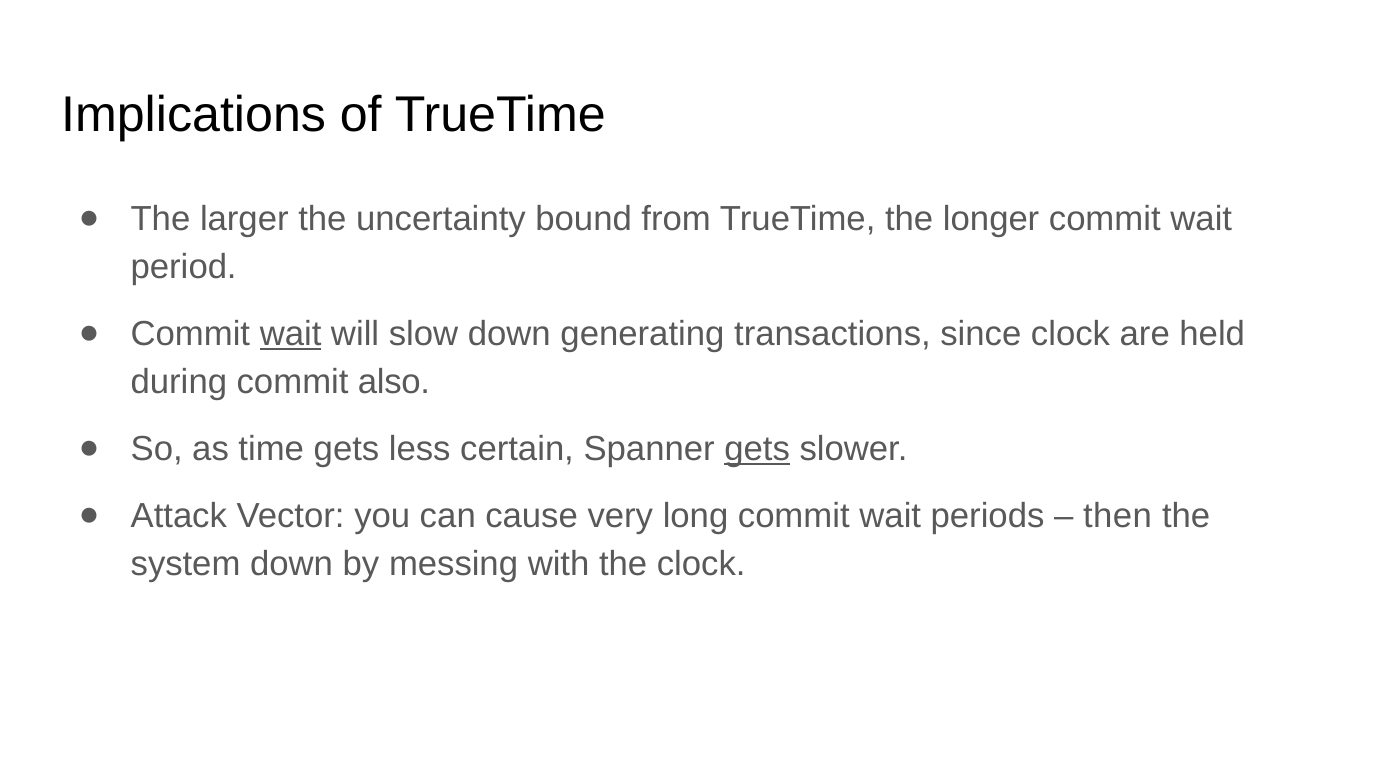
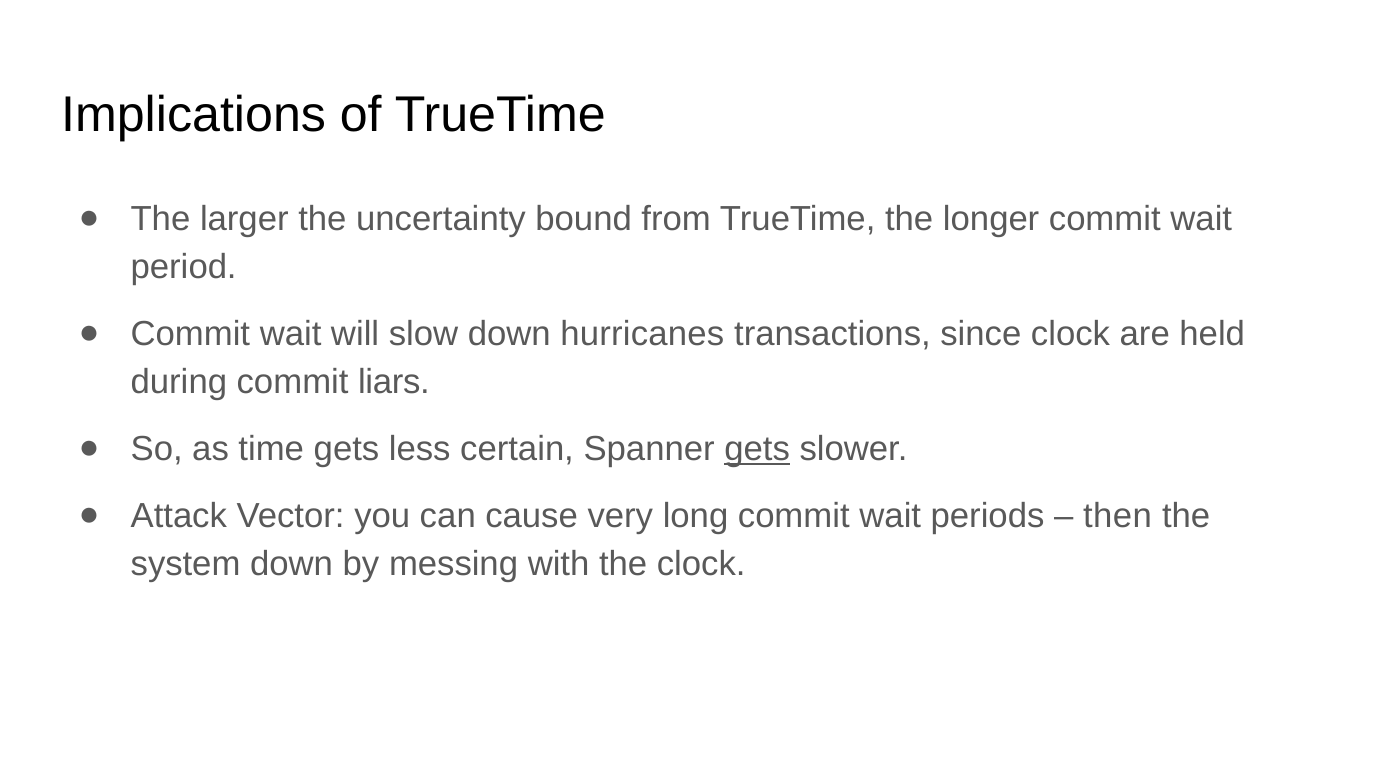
wait at (291, 334) underline: present -> none
generating: generating -> hurricanes
also: also -> liars
